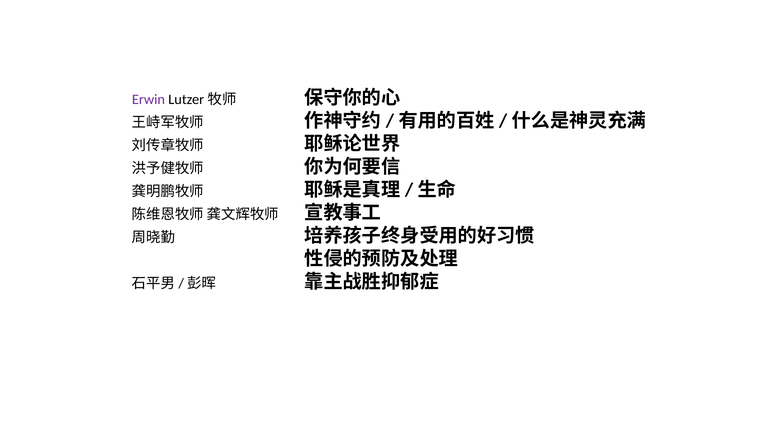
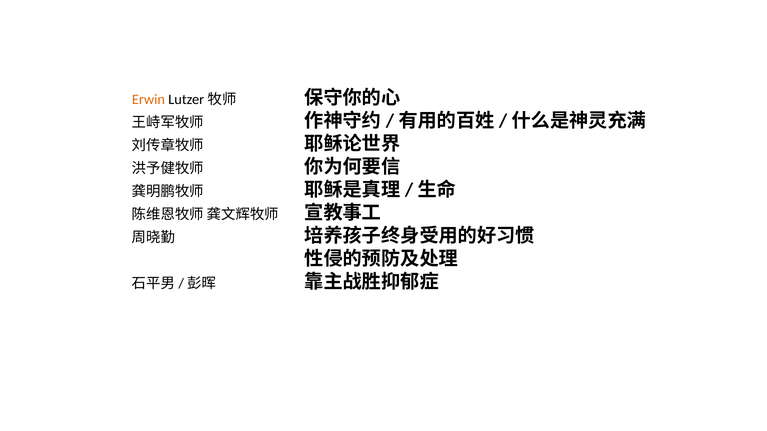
Erwin colour: purple -> orange
